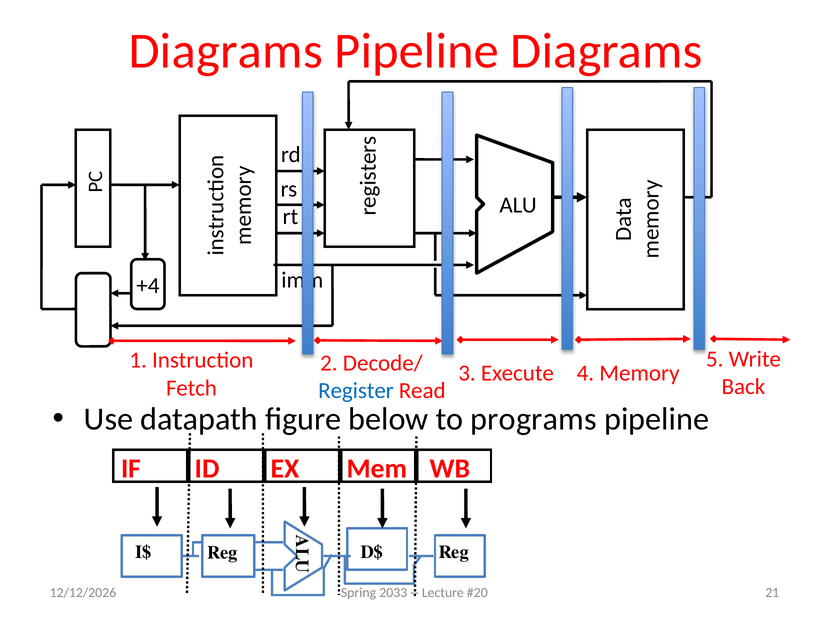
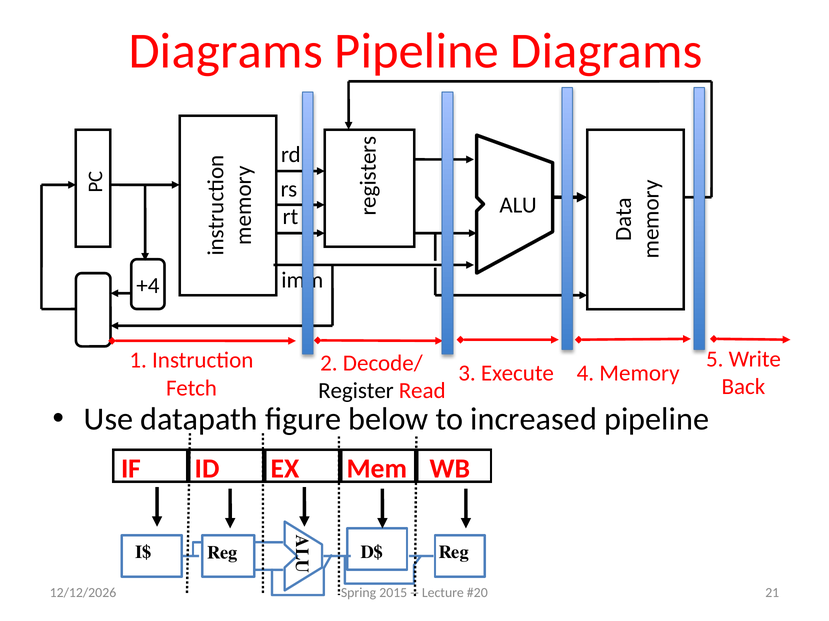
Register colour: blue -> black
programs: programs -> increased
2033: 2033 -> 2015
